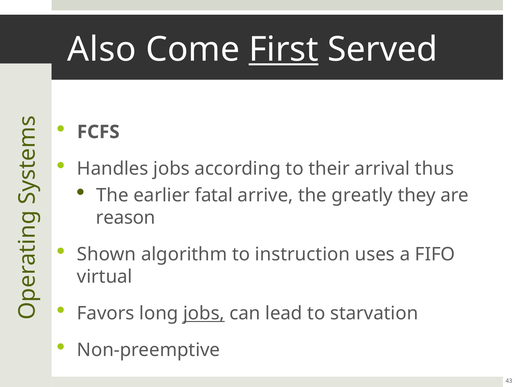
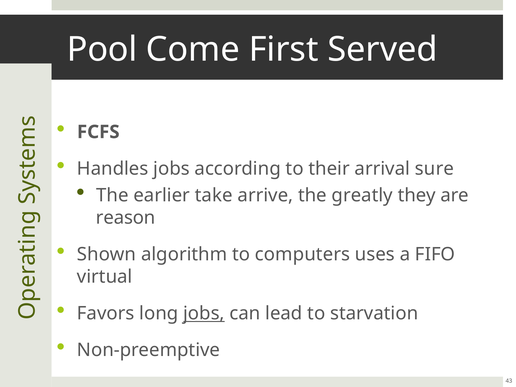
Also: Also -> Pool
First underline: present -> none
thus: thus -> sure
fatal: fatal -> take
instruction: instruction -> computers
